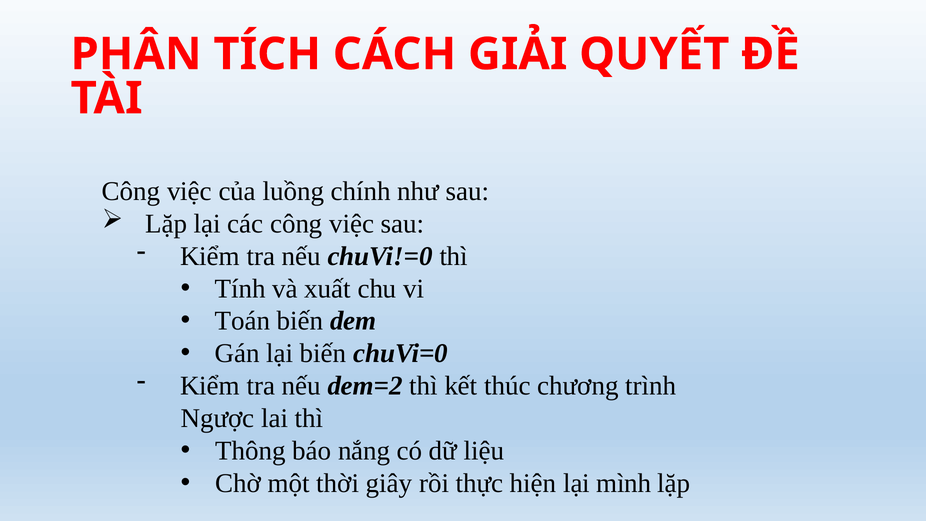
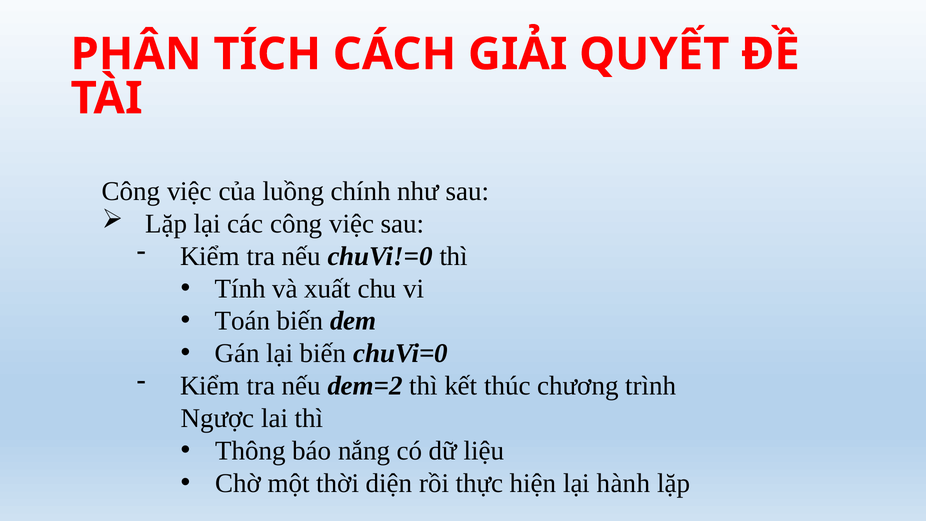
giây: giây -> diện
mình: mình -> hành
